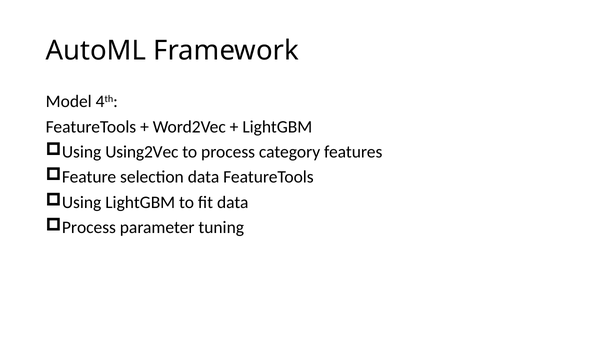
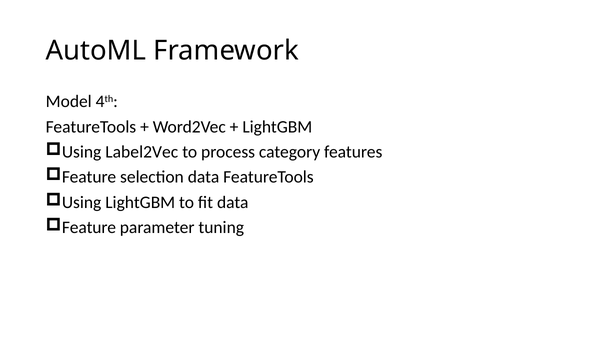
Using2Vec: Using2Vec -> Label2Vec
Process at (89, 227): Process -> Feature
